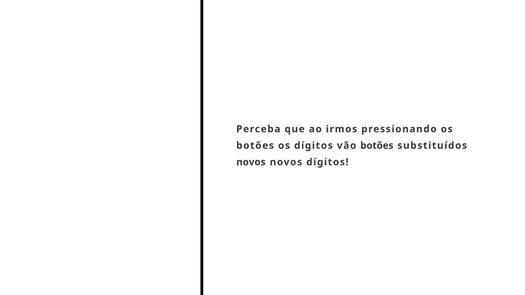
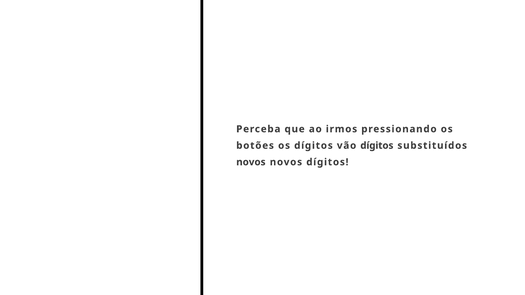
vão botões: botões -> dígitos
